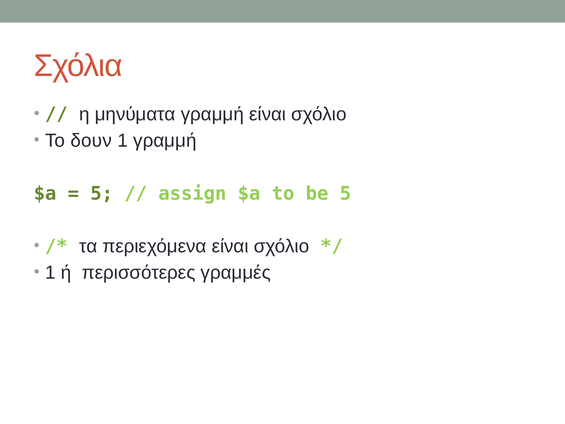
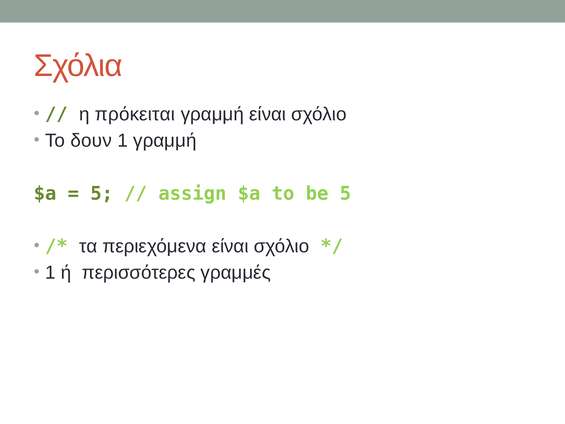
μηνύματα: μηνύματα -> πρόκειται
